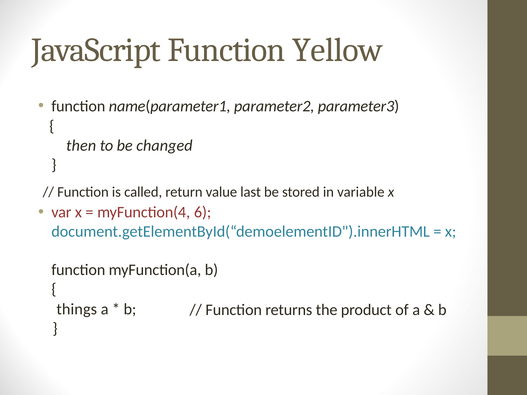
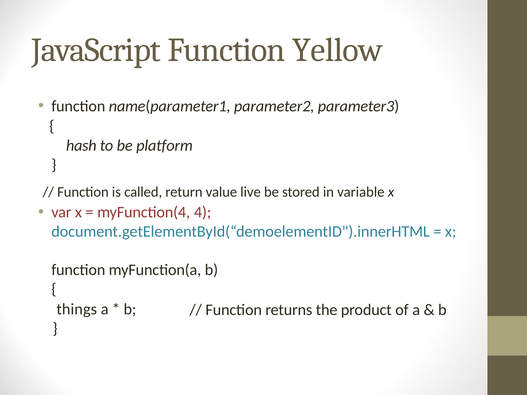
then: then -> hash
changed: changed -> platform
last: last -> live
6: 6 -> 4
